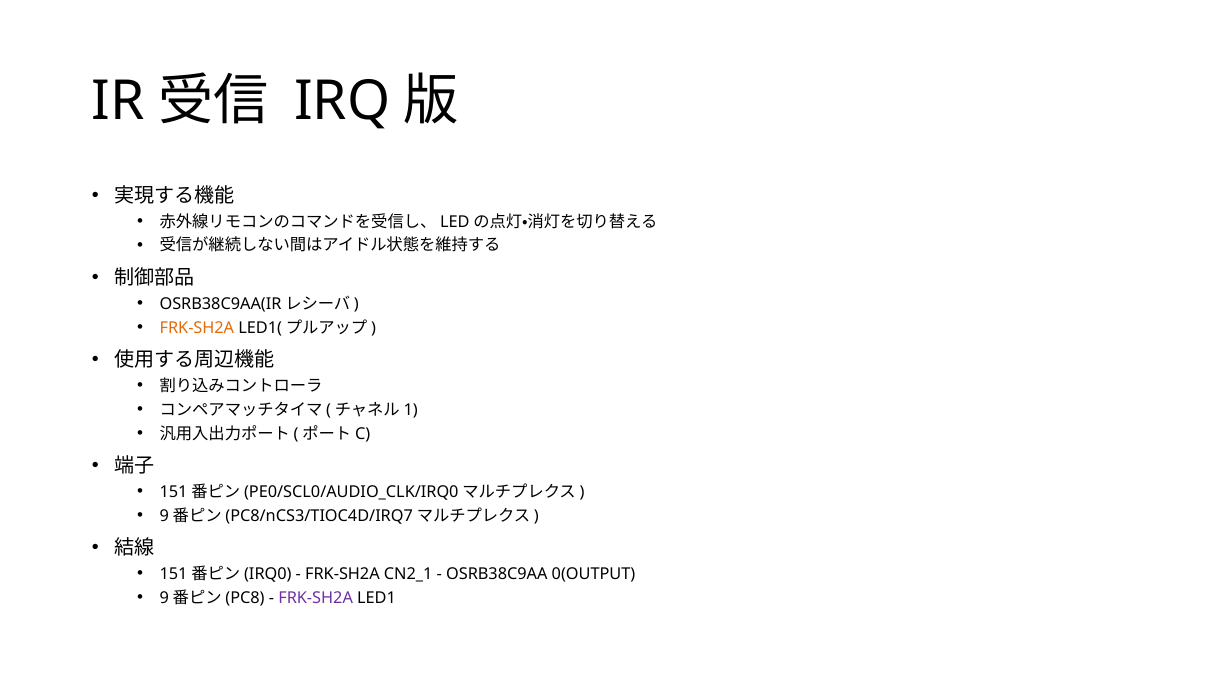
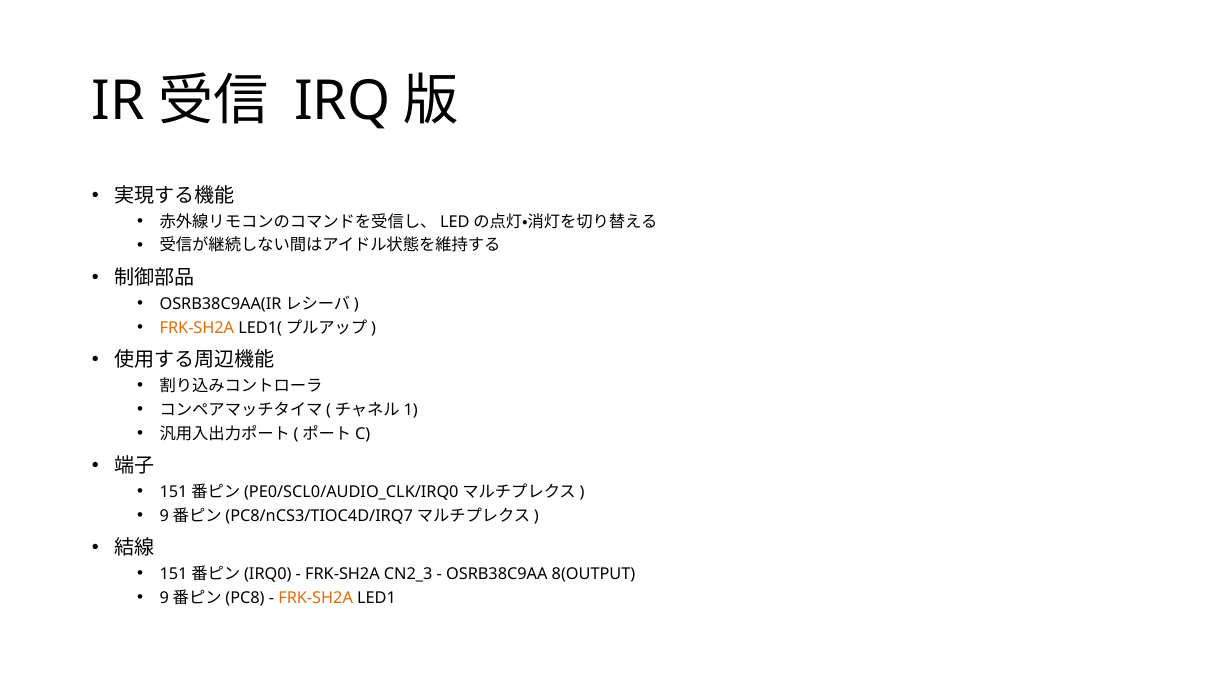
CN2_1: CN2_1 -> CN2_3
0(OUTPUT: 0(OUTPUT -> 8(OUTPUT
FRK-SH2A at (316, 598) colour: purple -> orange
